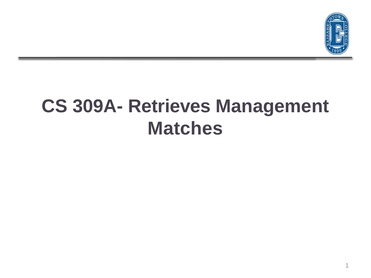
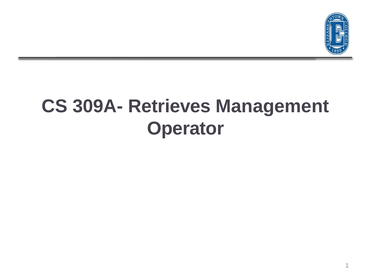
Matches: Matches -> Operator
